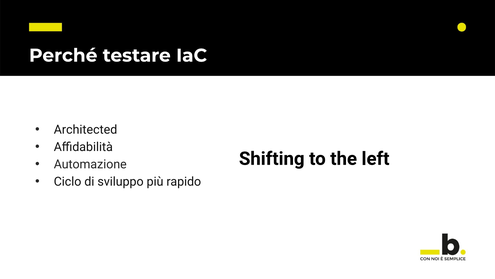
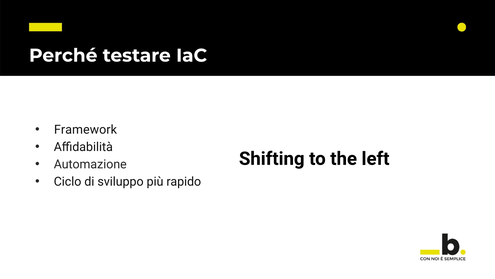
Architected: Architected -> Framework
